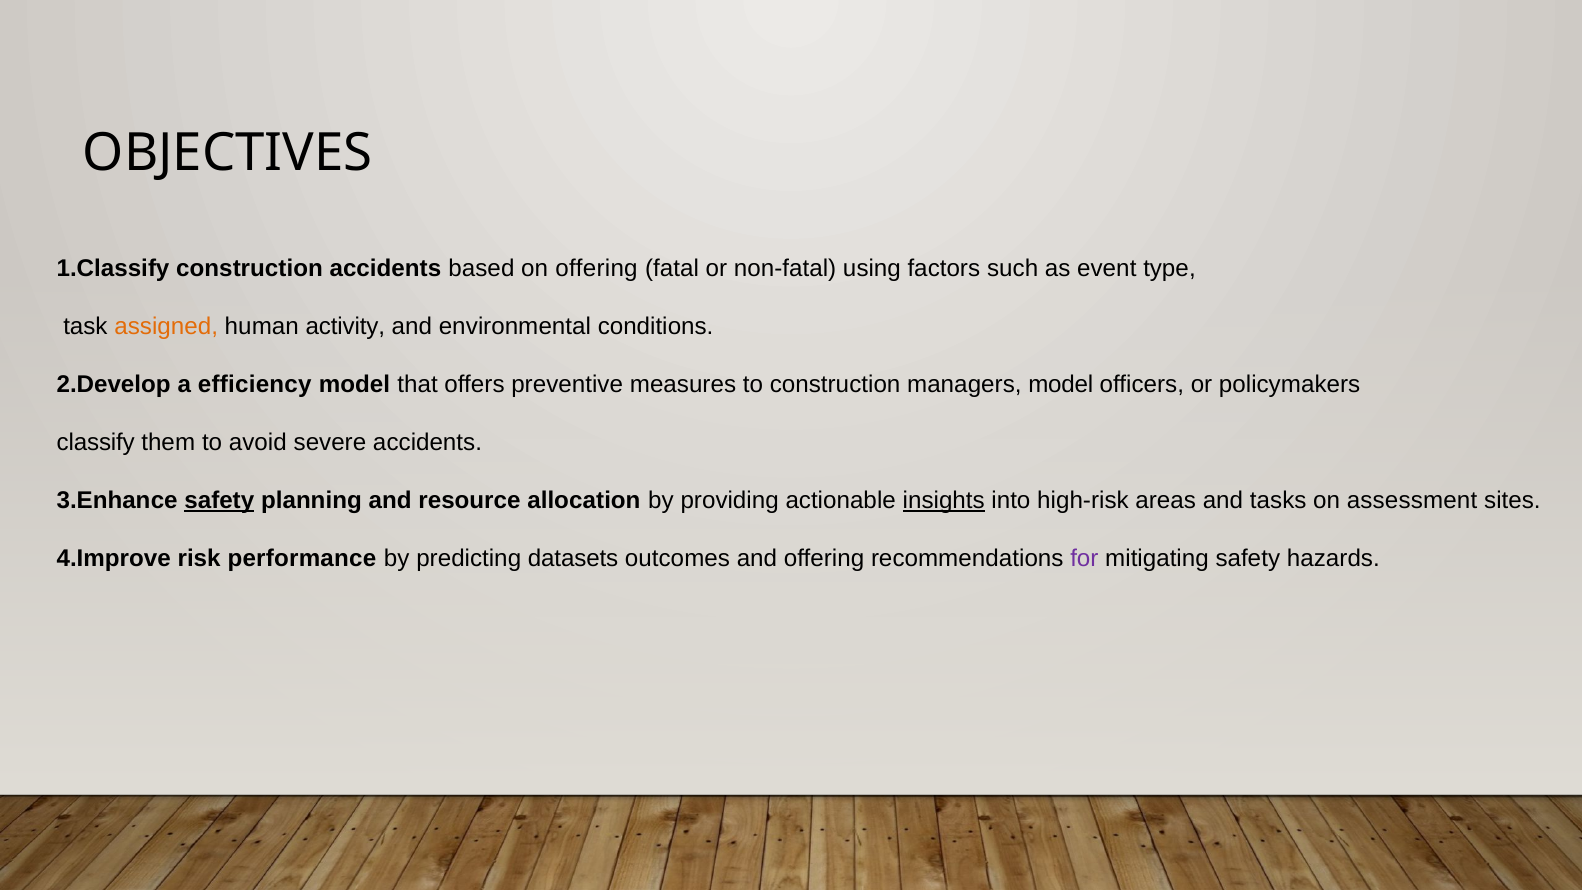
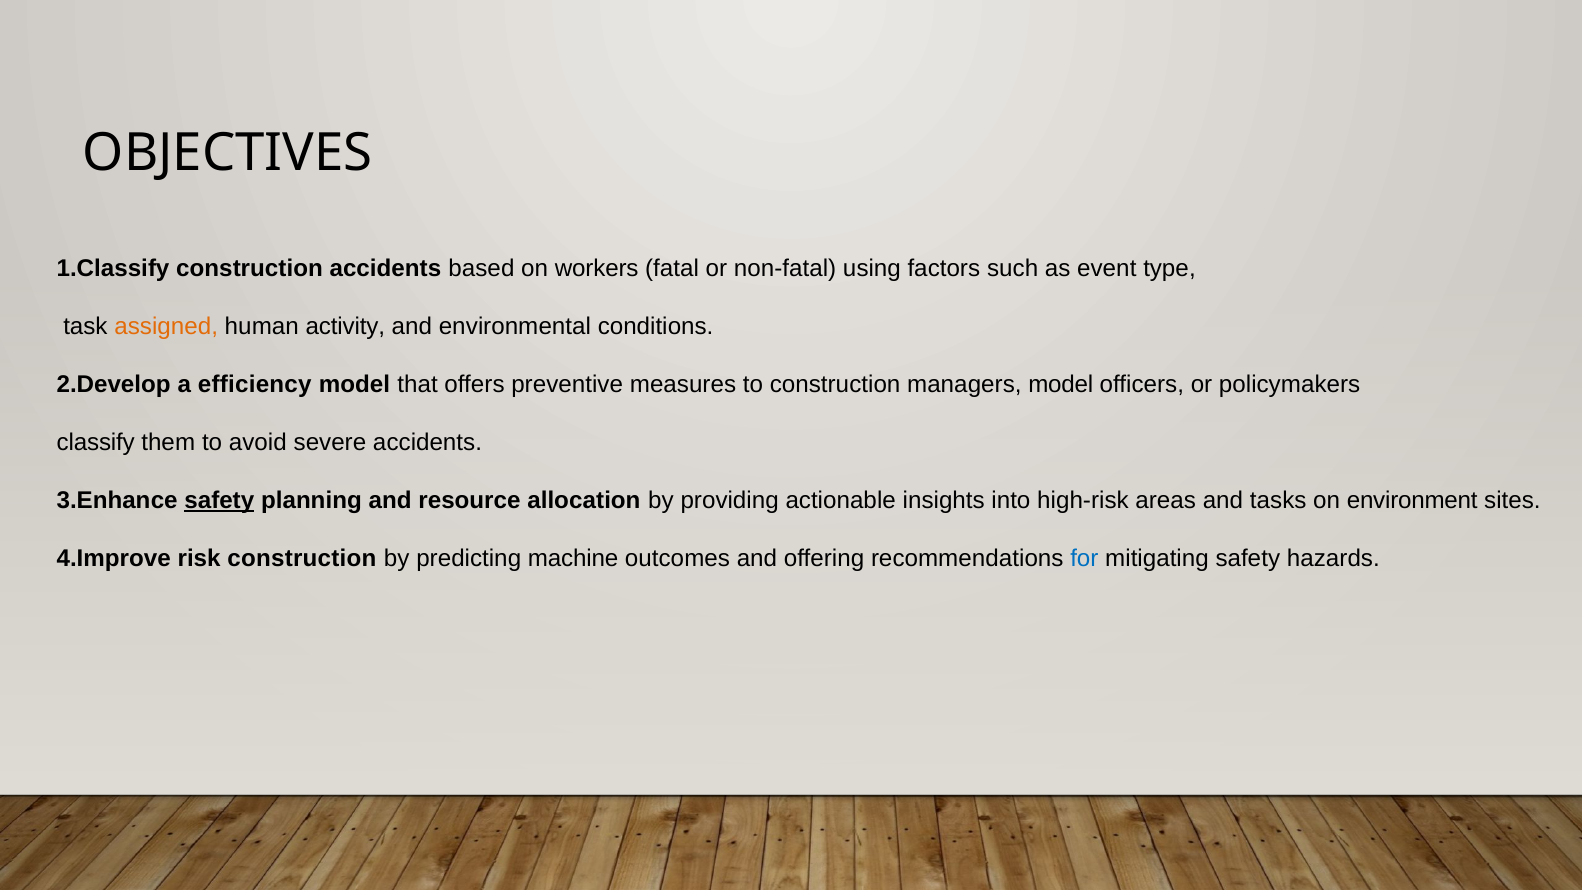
on offering: offering -> workers
insights underline: present -> none
assessment: assessment -> environment
risk performance: performance -> construction
datasets: datasets -> machine
for colour: purple -> blue
